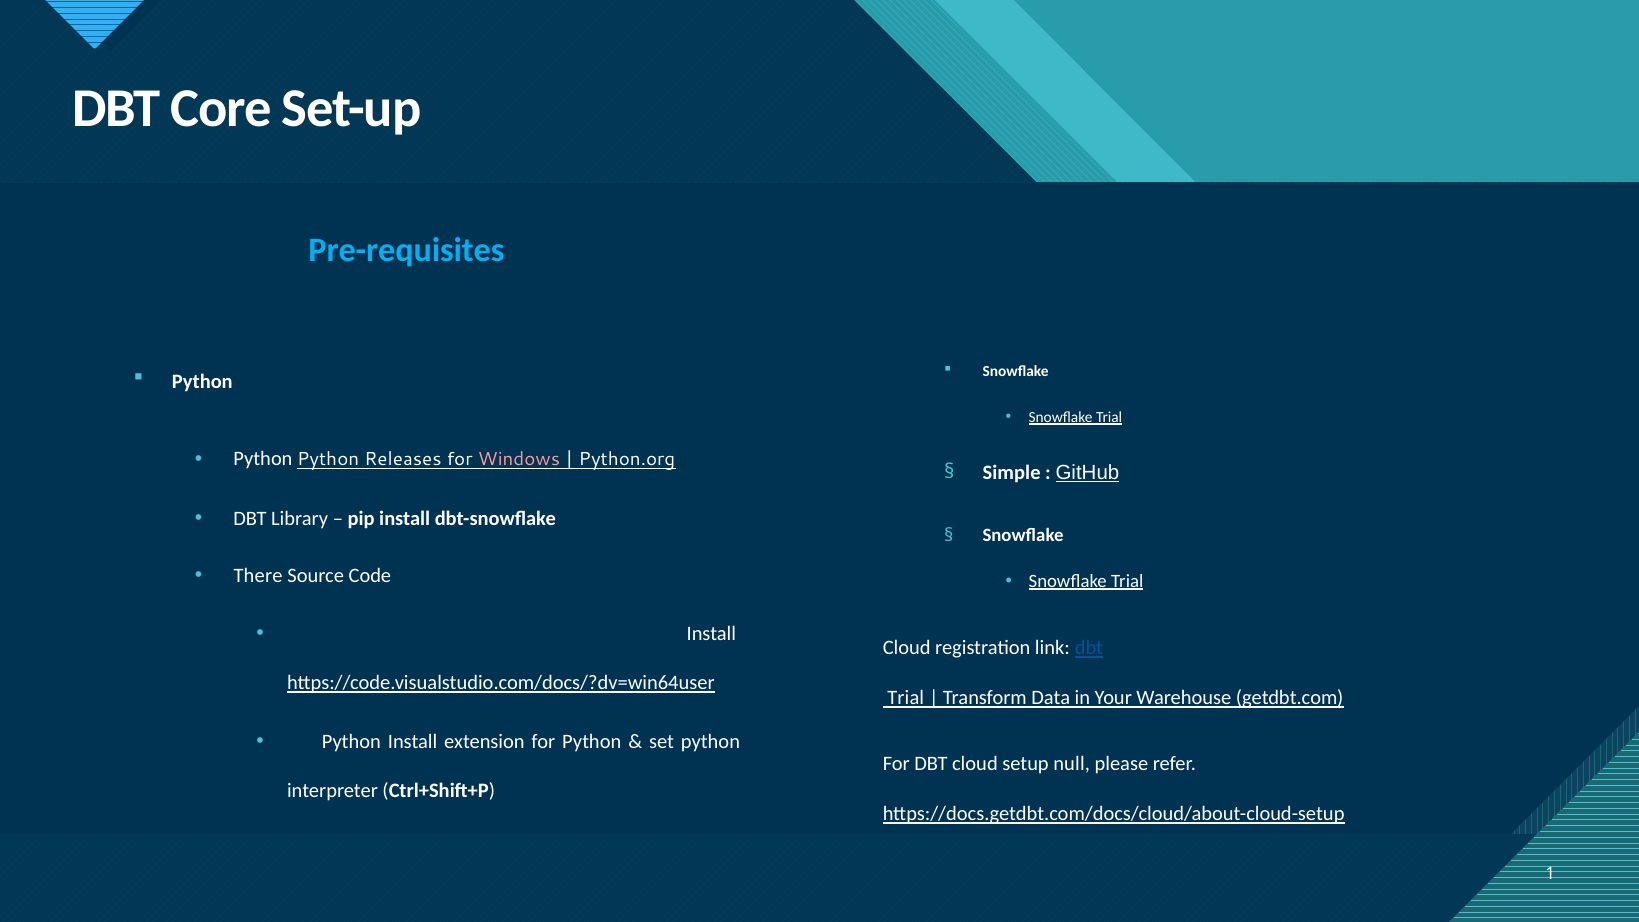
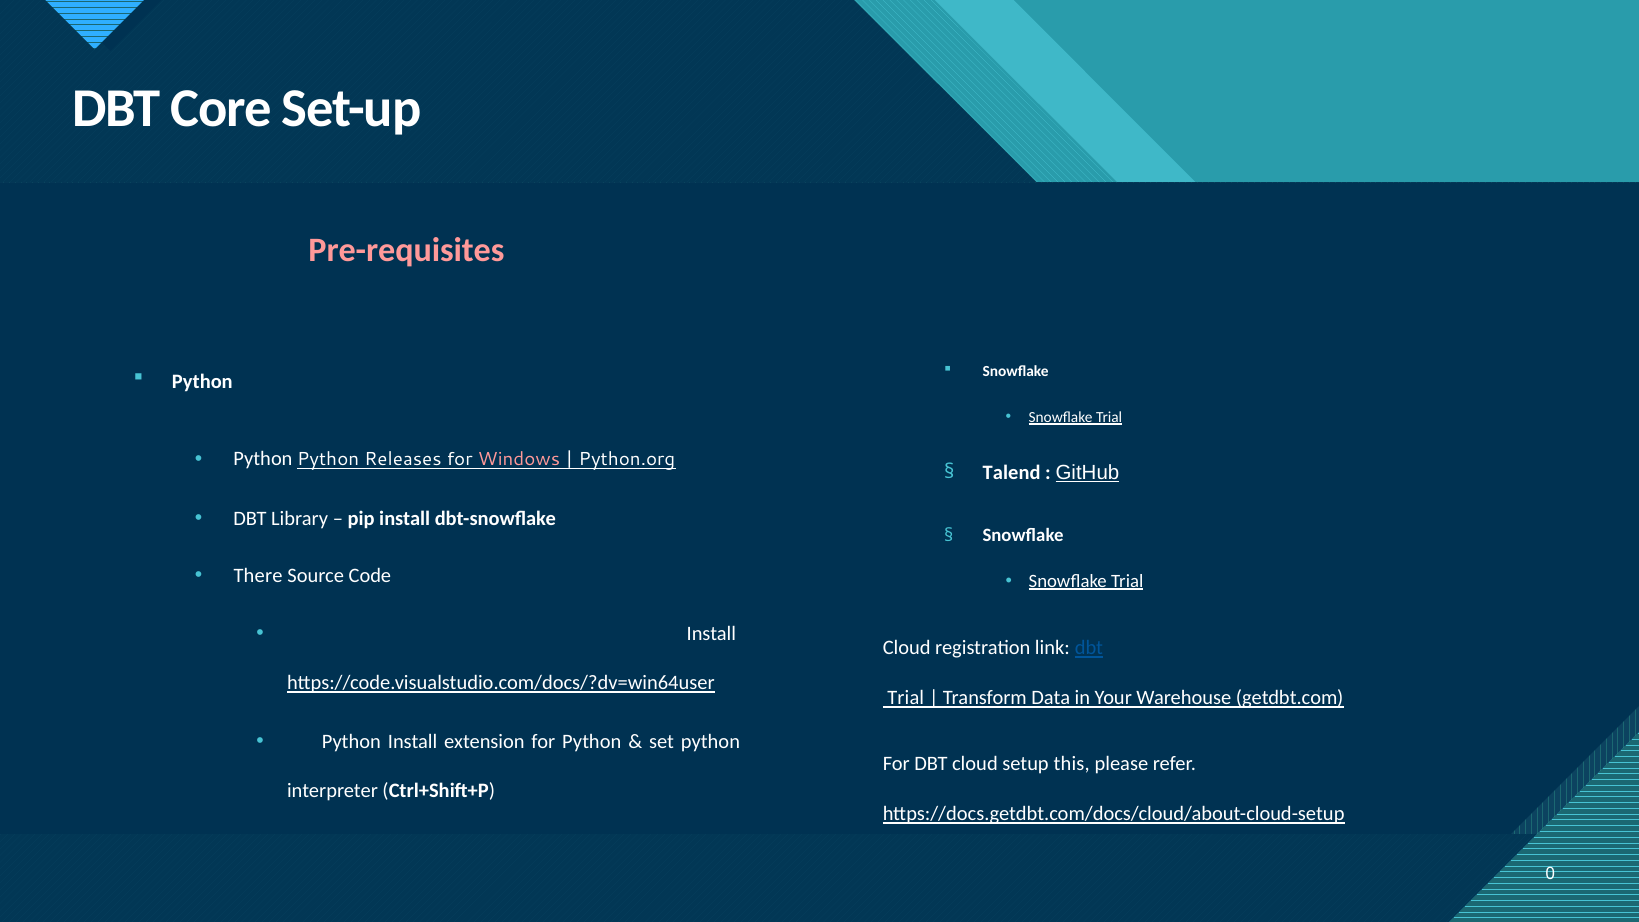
Pre-requisites colour: light blue -> pink
Simple: Simple -> Talend
null: null -> this
1: 1 -> 0
